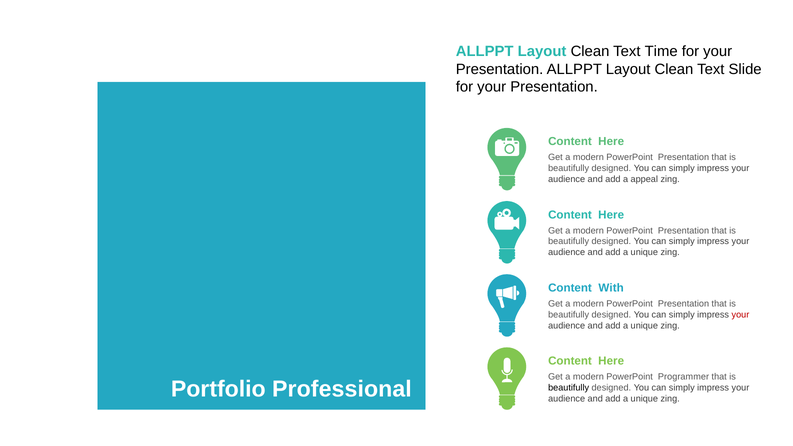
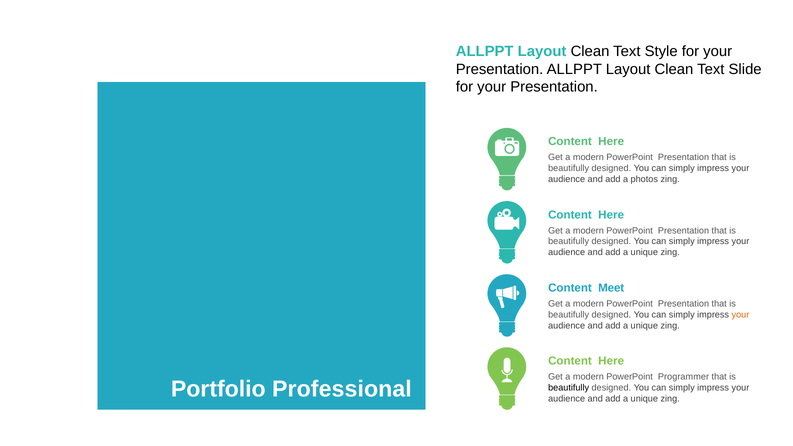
Time: Time -> Style
appeal: appeal -> photos
With: With -> Meet
your at (740, 315) colour: red -> orange
